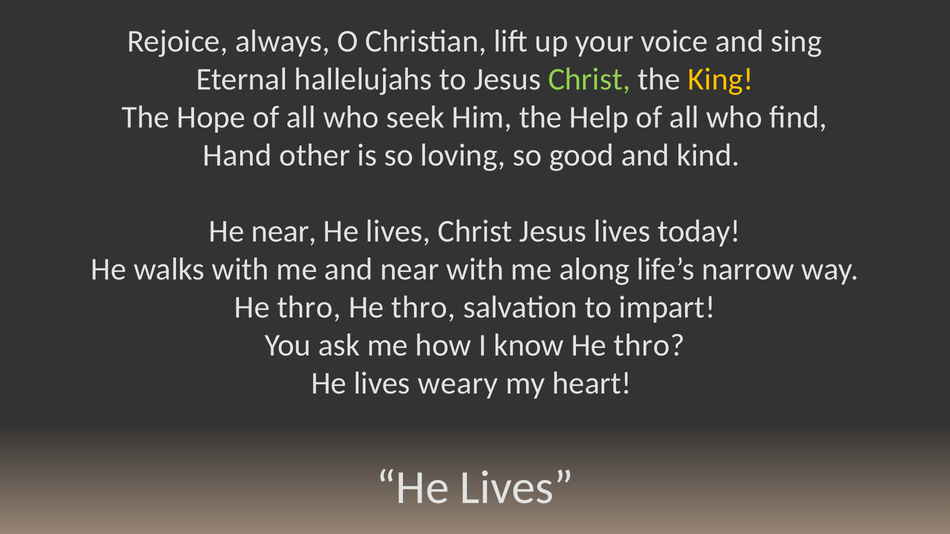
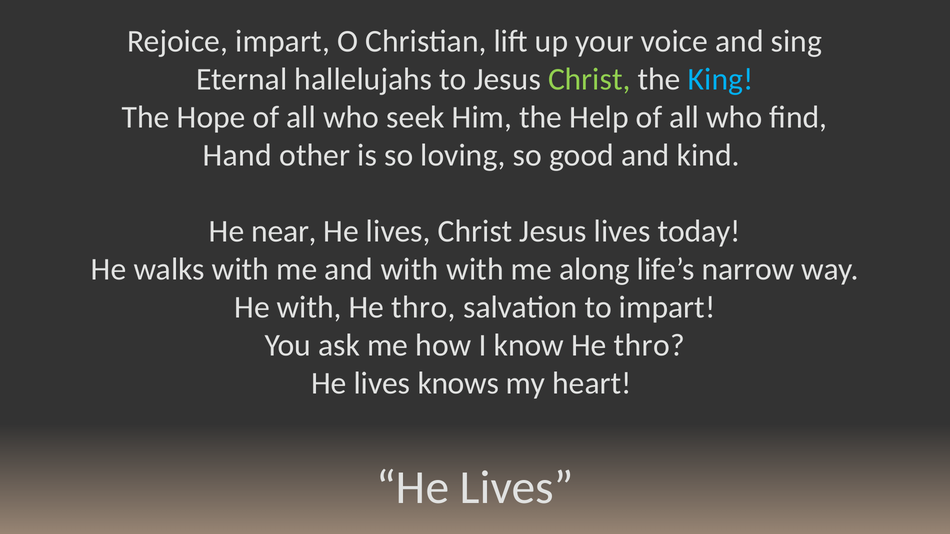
Rejoice always: always -> impart
King colour: yellow -> light blue
and near: near -> with
thro at (309, 307): thro -> with
weary: weary -> knows
